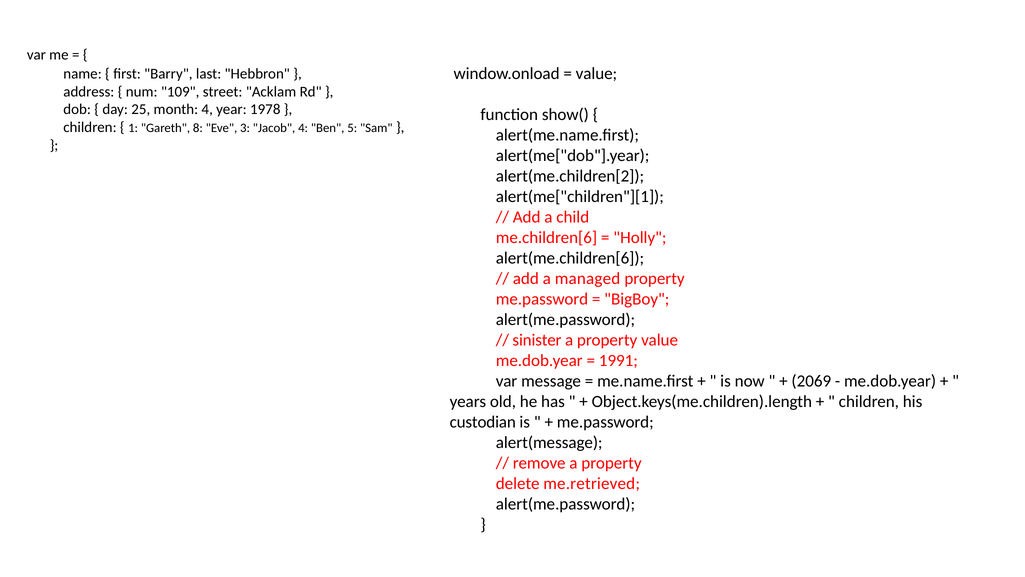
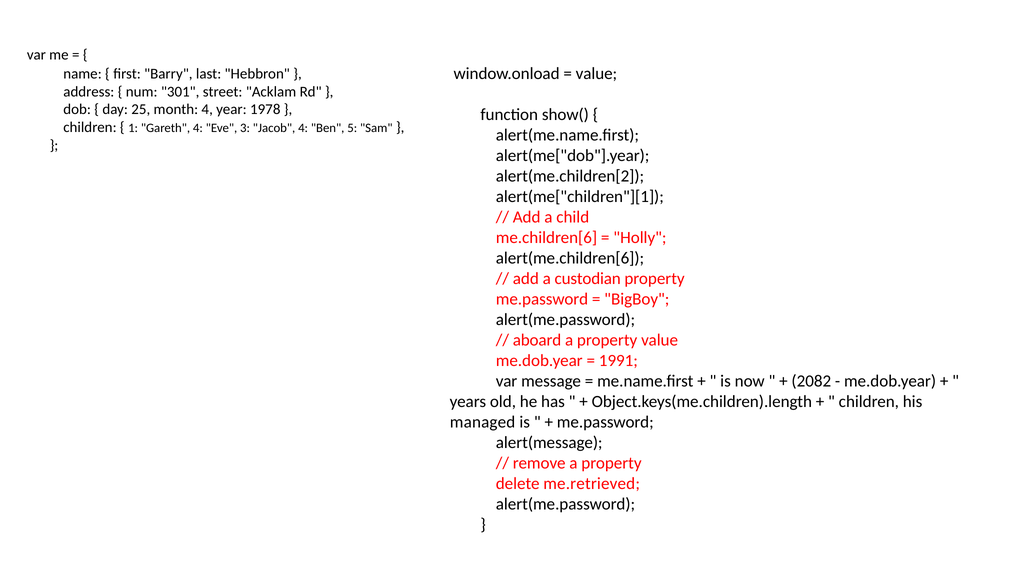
109: 109 -> 301
Gareth 8: 8 -> 4
managed: managed -> custodian
sinister: sinister -> aboard
2069: 2069 -> 2082
custodian: custodian -> managed
